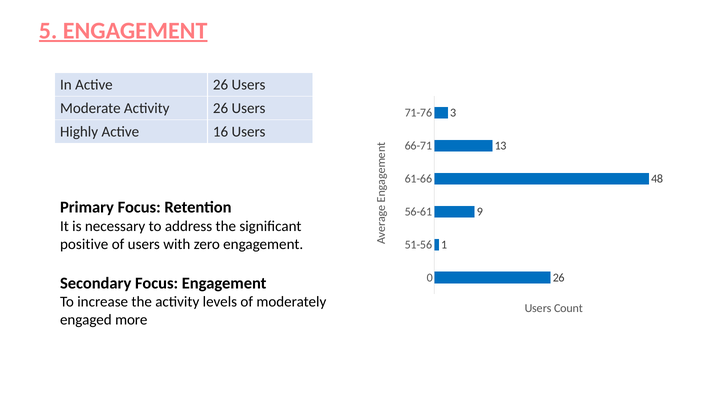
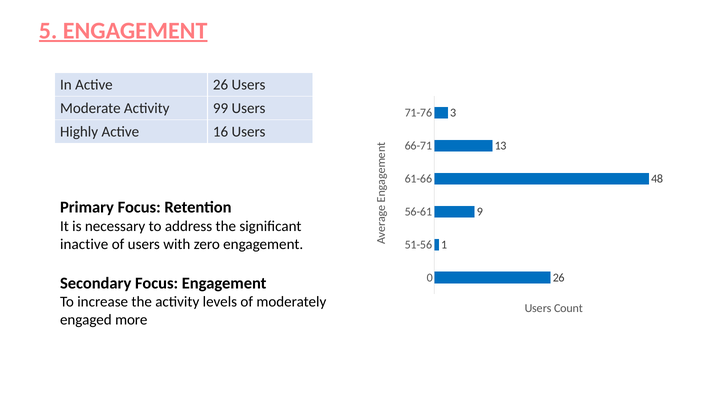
Activity 26: 26 -> 99
positive: positive -> inactive
